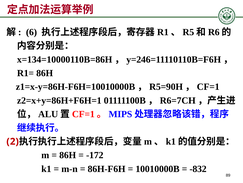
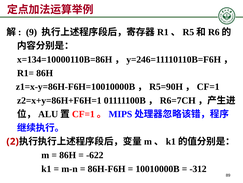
6: 6 -> 9
-172: -172 -> -622
-832: -832 -> -312
